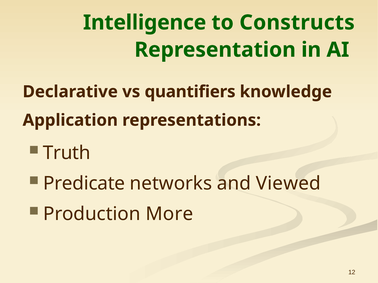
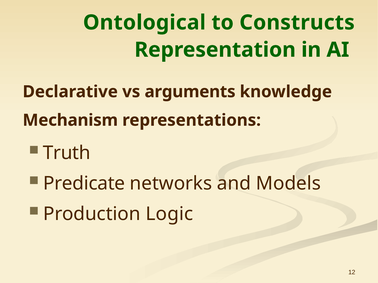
Intelligence: Intelligence -> Ontological
quantifiers: quantifiers -> arguments
Application: Application -> Mechanism
Viewed: Viewed -> Models
More: More -> Logic
